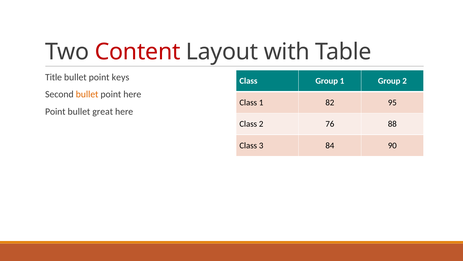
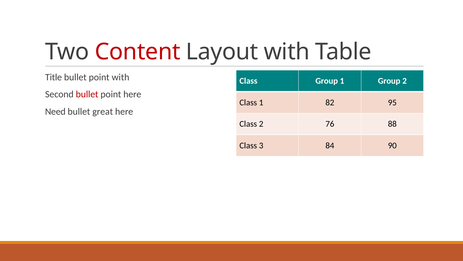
point keys: keys -> with
bullet at (87, 94) colour: orange -> red
Point at (55, 111): Point -> Need
